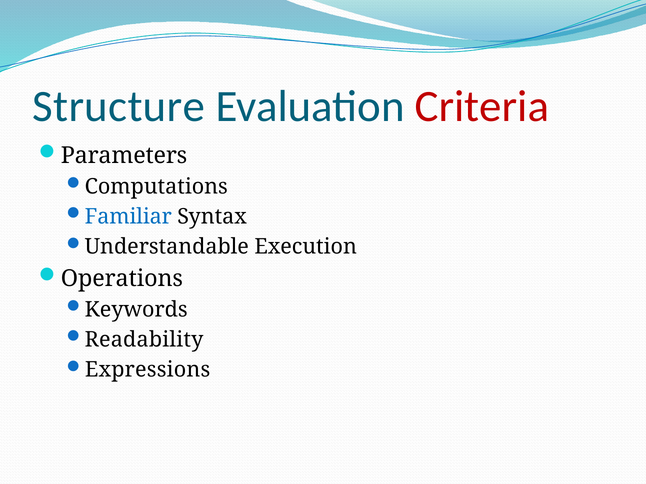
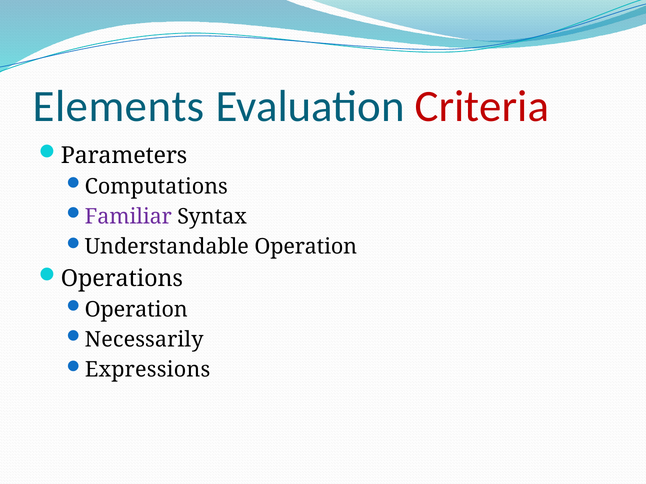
Structure: Structure -> Elements
Familiar colour: blue -> purple
Understandable Execution: Execution -> Operation
Keywords at (136, 310): Keywords -> Operation
Readability: Readability -> Necessarily
